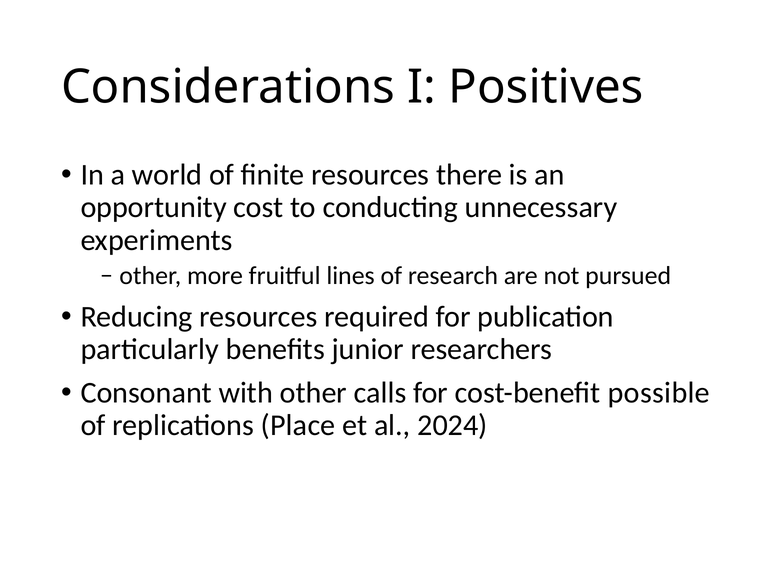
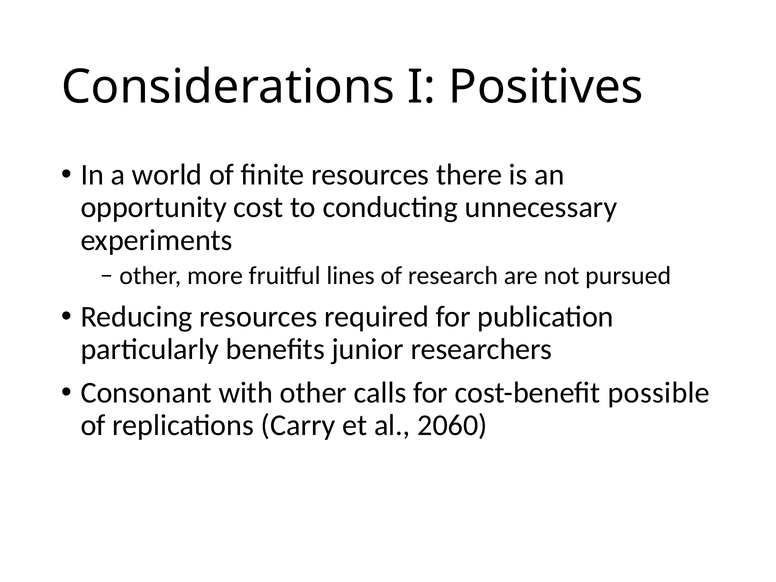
Place: Place -> Carry
2024: 2024 -> 2060
